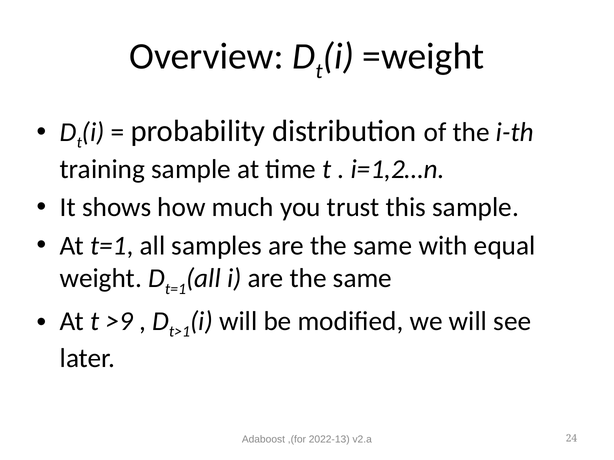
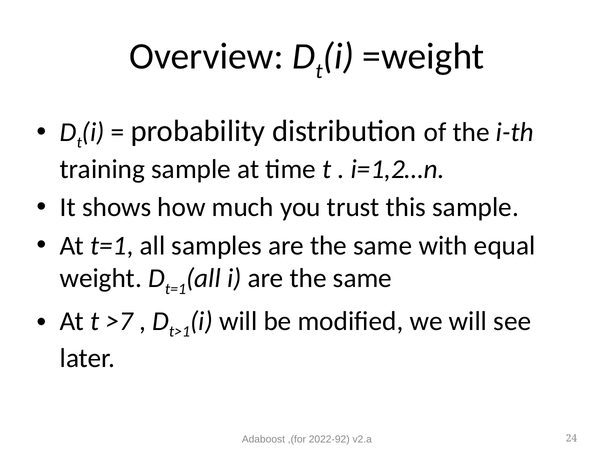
>9: >9 -> >7
2022-13: 2022-13 -> 2022-92
